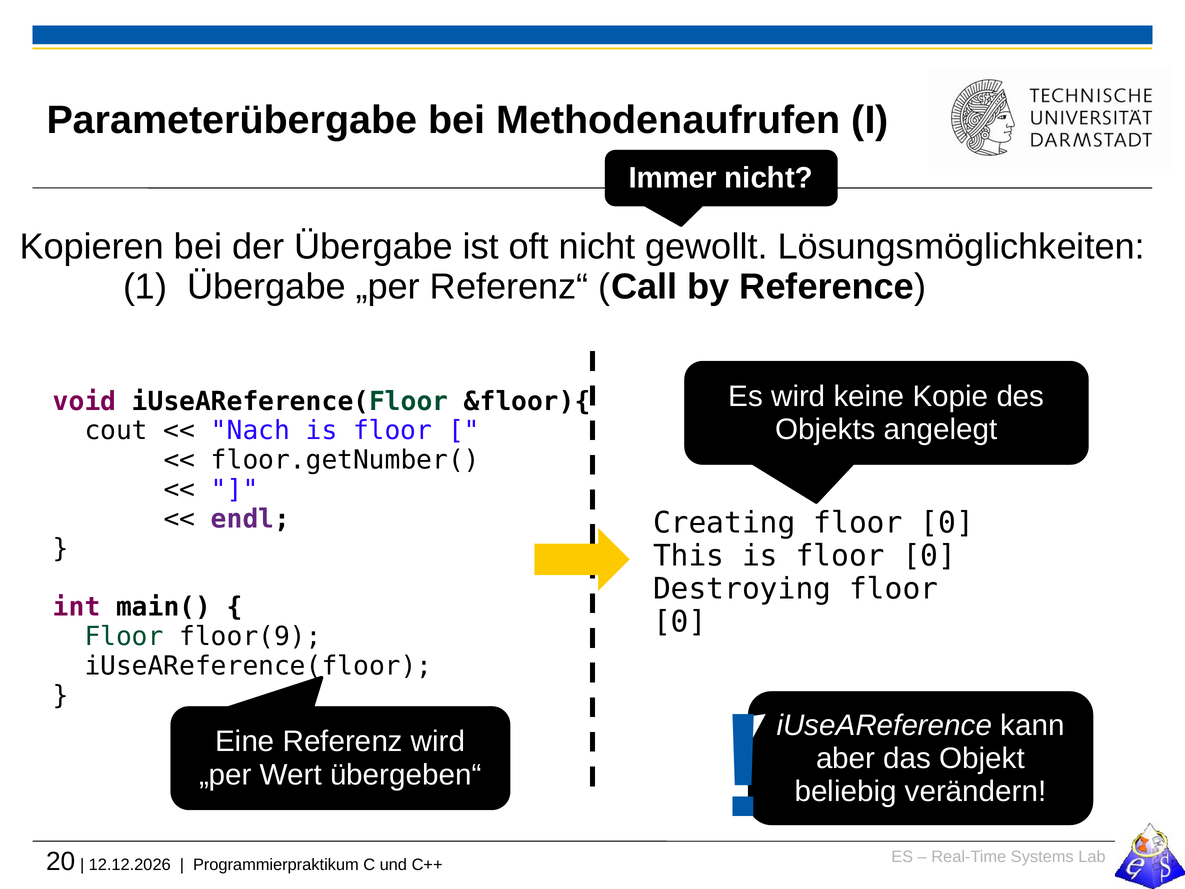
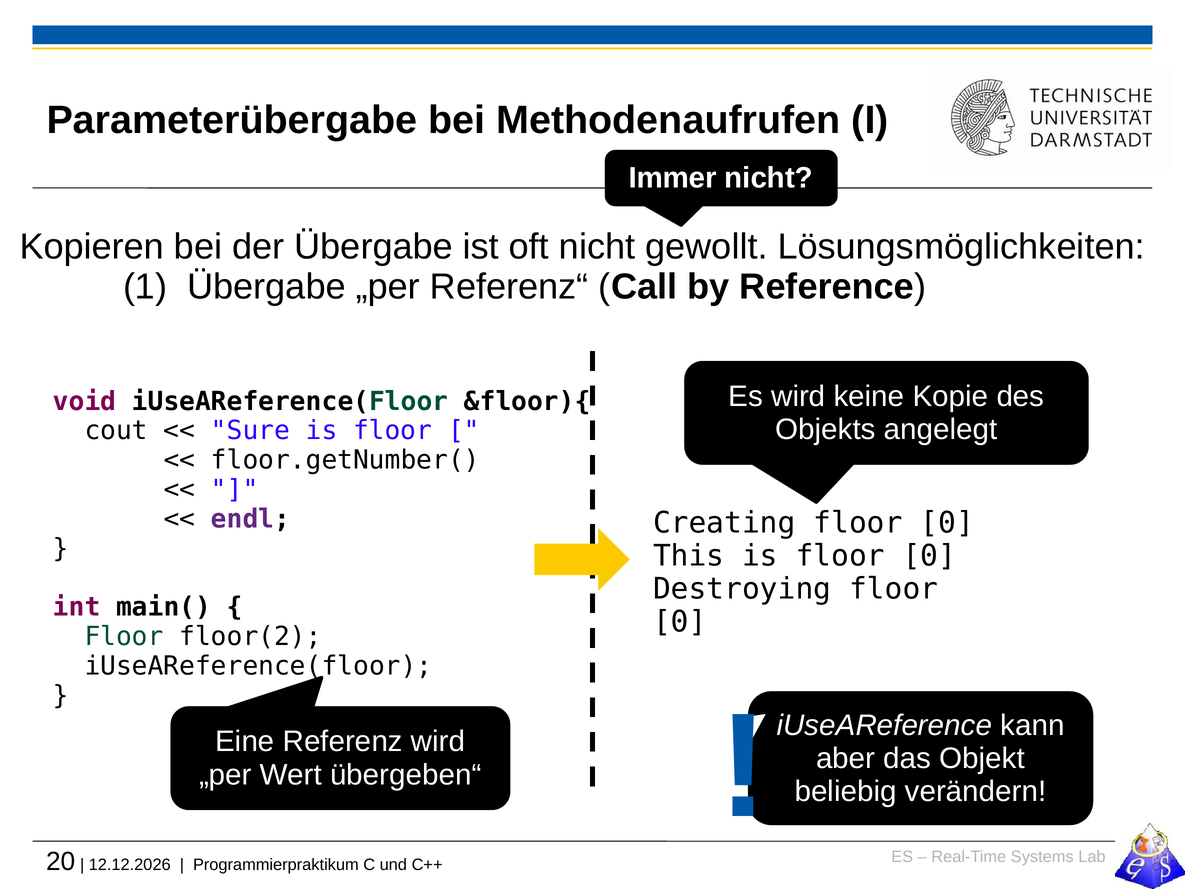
Nach: Nach -> Sure
floor(9: floor(9 -> floor(2
